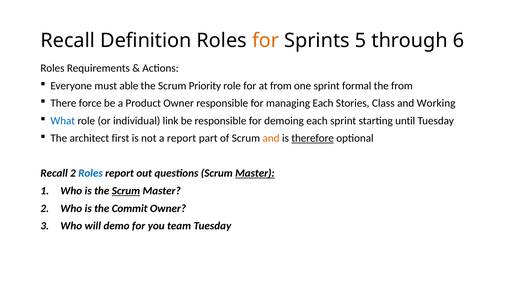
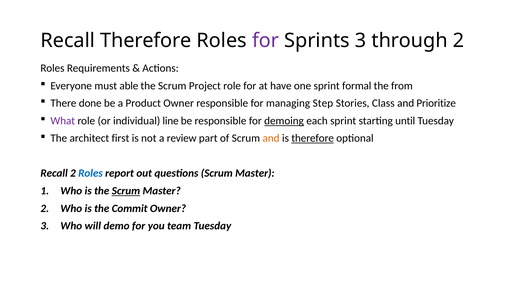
Recall Definition: Definition -> Therefore
for at (266, 41) colour: orange -> purple
Sprints 5: 5 -> 3
through 6: 6 -> 2
Priority: Priority -> Project
at from: from -> have
force: force -> done
managing Each: Each -> Step
Working: Working -> Prioritize
What colour: blue -> purple
link: link -> line
demoing underline: none -> present
a report: report -> review
Master at (255, 173) underline: present -> none
